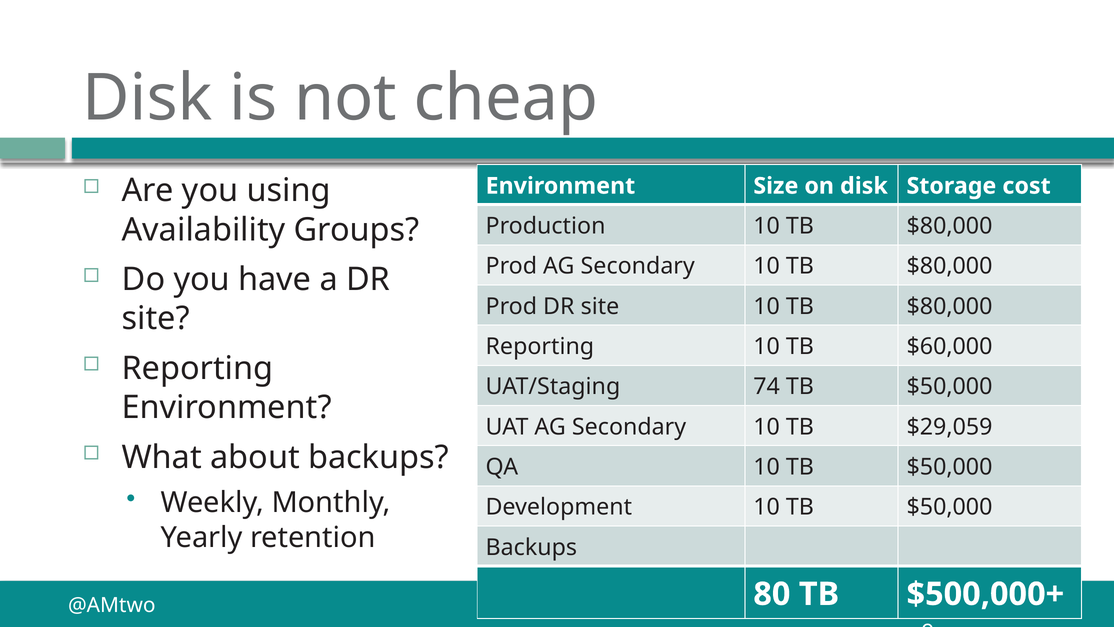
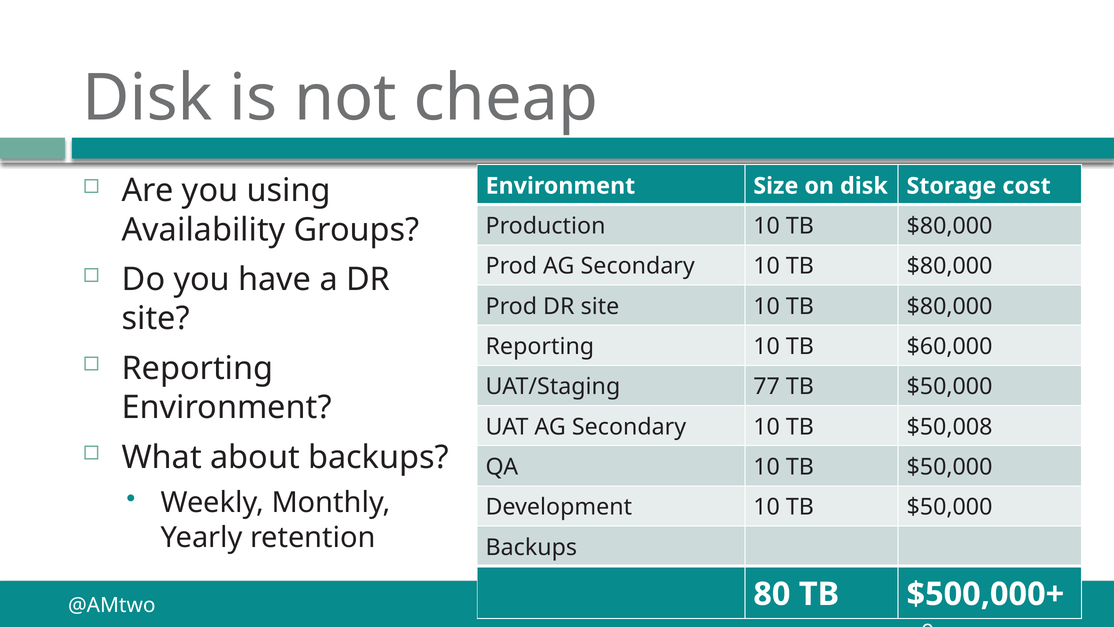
74: 74 -> 77
$29,059: $29,059 -> $50,008
